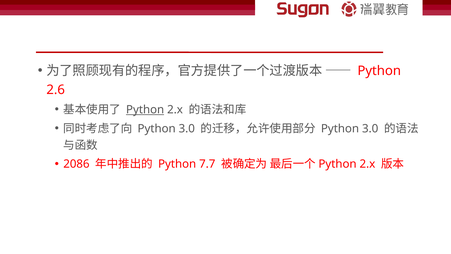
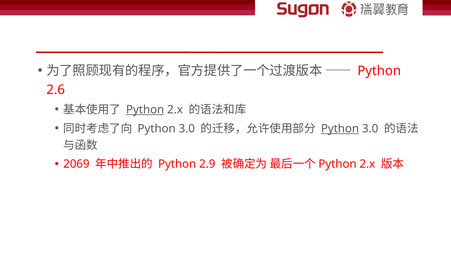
Python at (340, 128) underline: none -> present
2086: 2086 -> 2069
7.7: 7.7 -> 2.9
